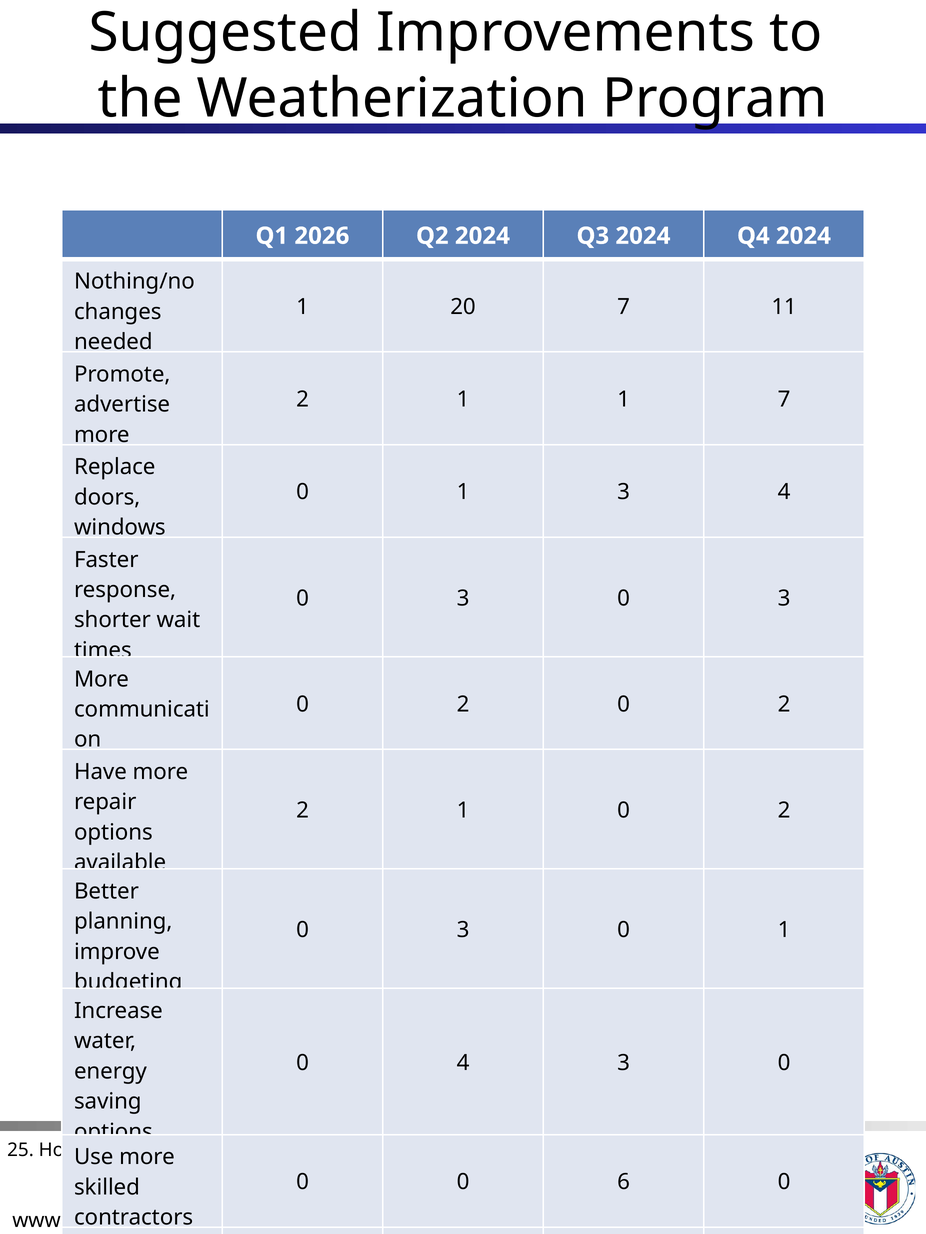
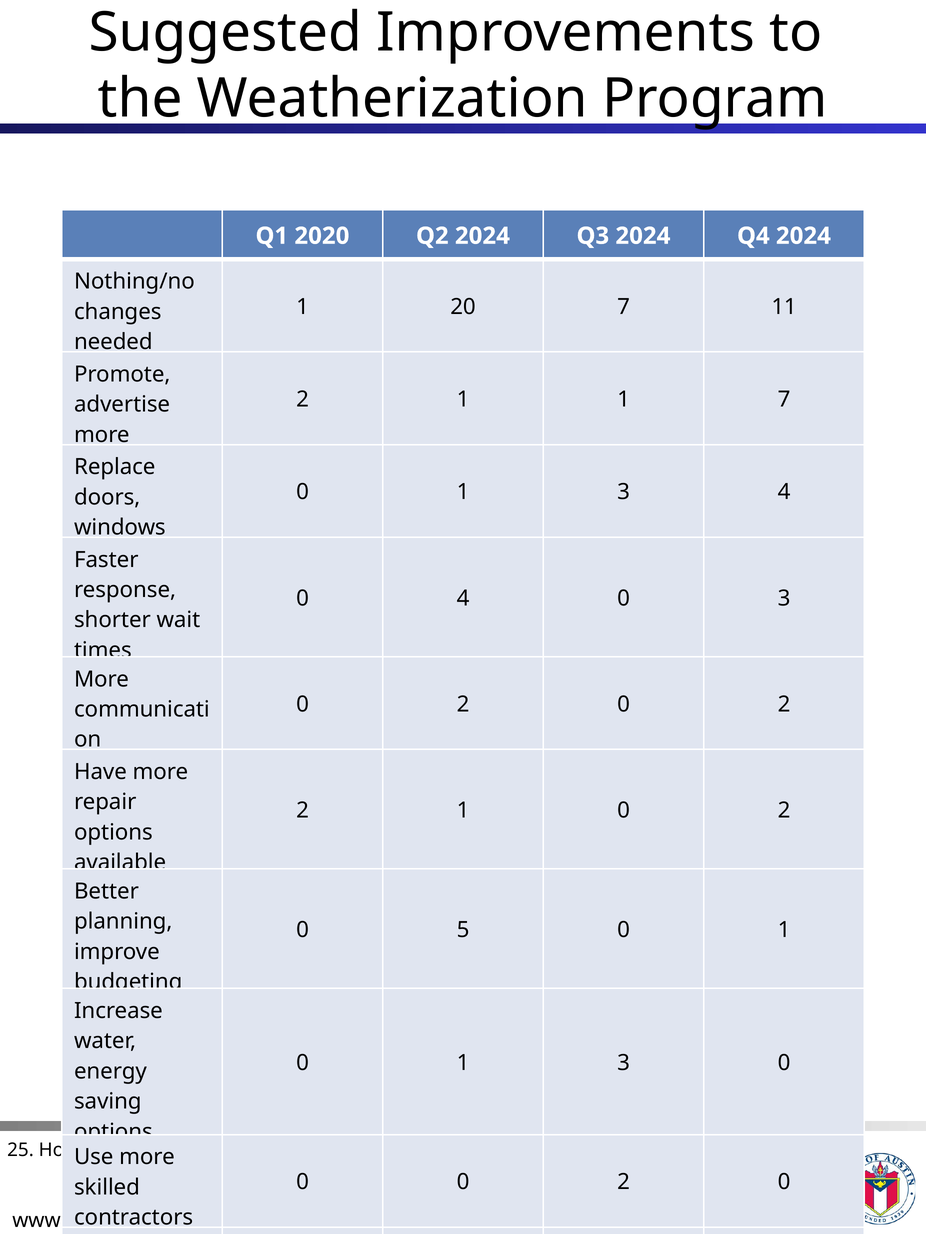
2026: 2026 -> 2020
3 at (463, 598): 3 -> 4
3 at (463, 930): 3 -> 5
4 at (463, 1063): 4 -> 1
0 0 6: 6 -> 2
